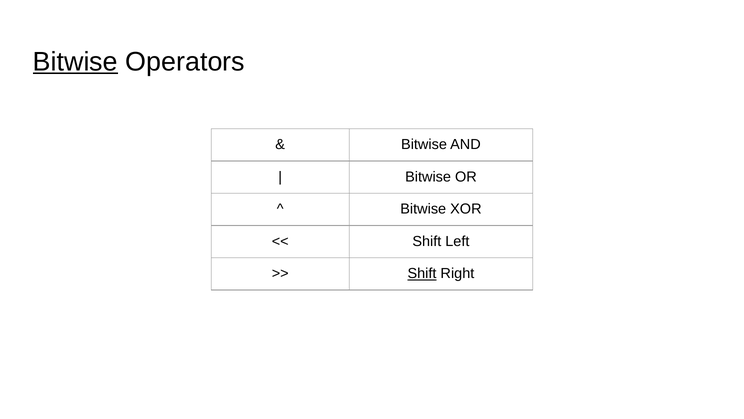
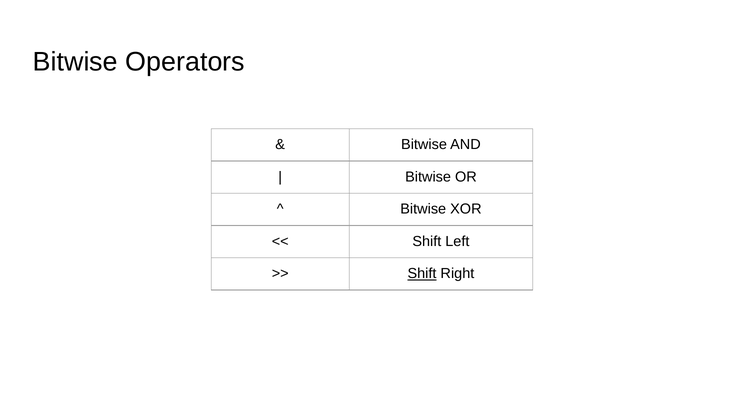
Bitwise at (75, 62) underline: present -> none
